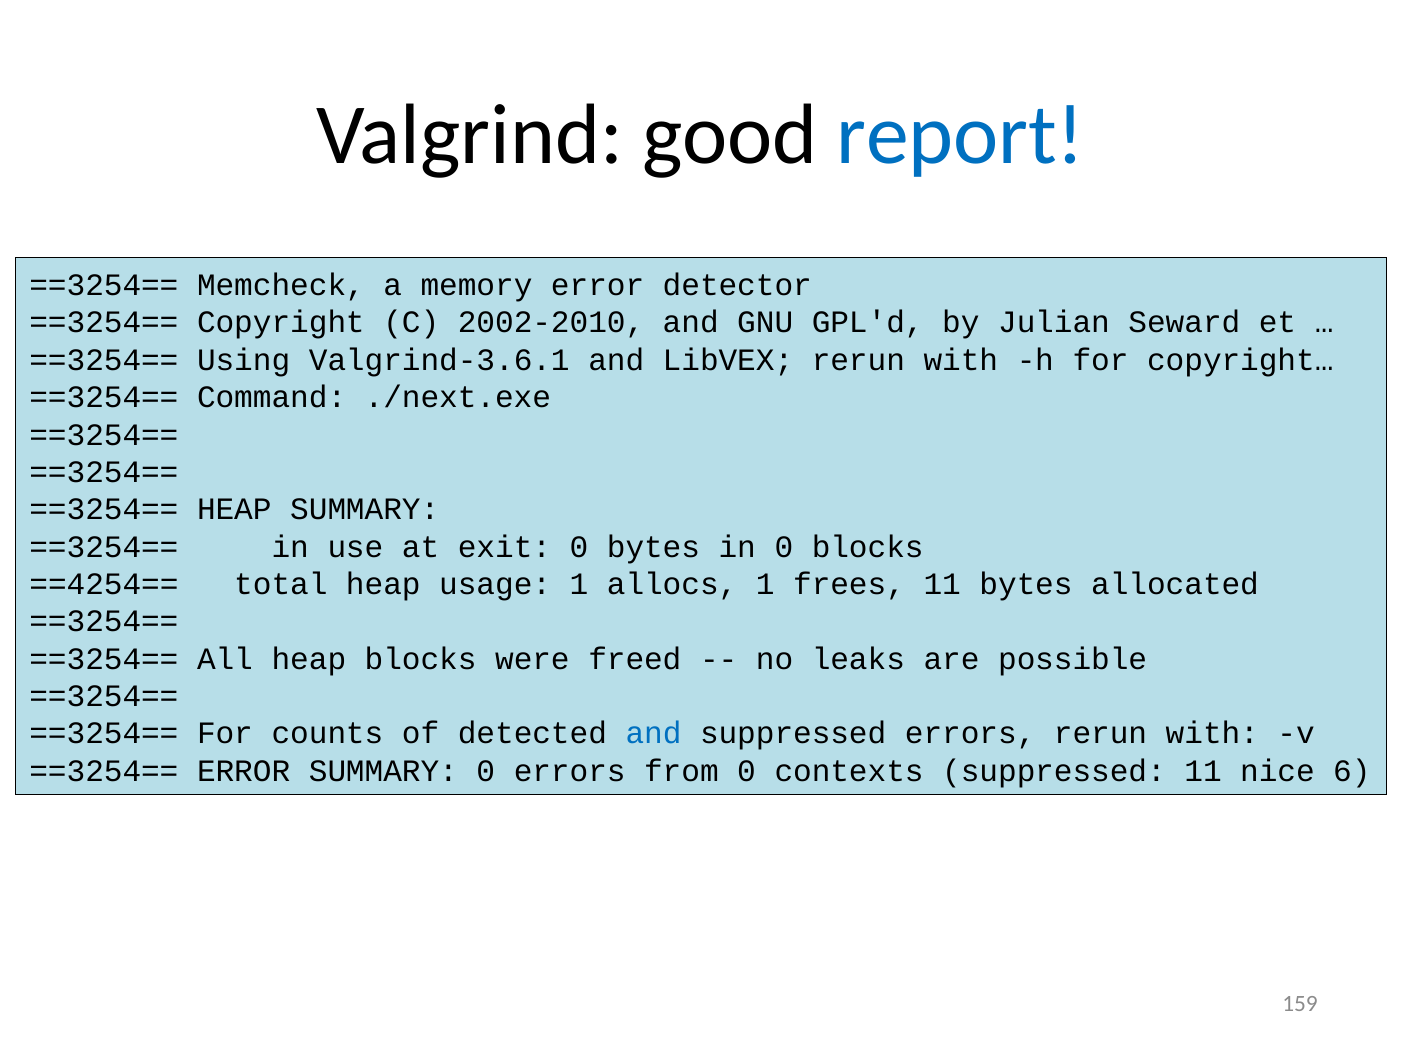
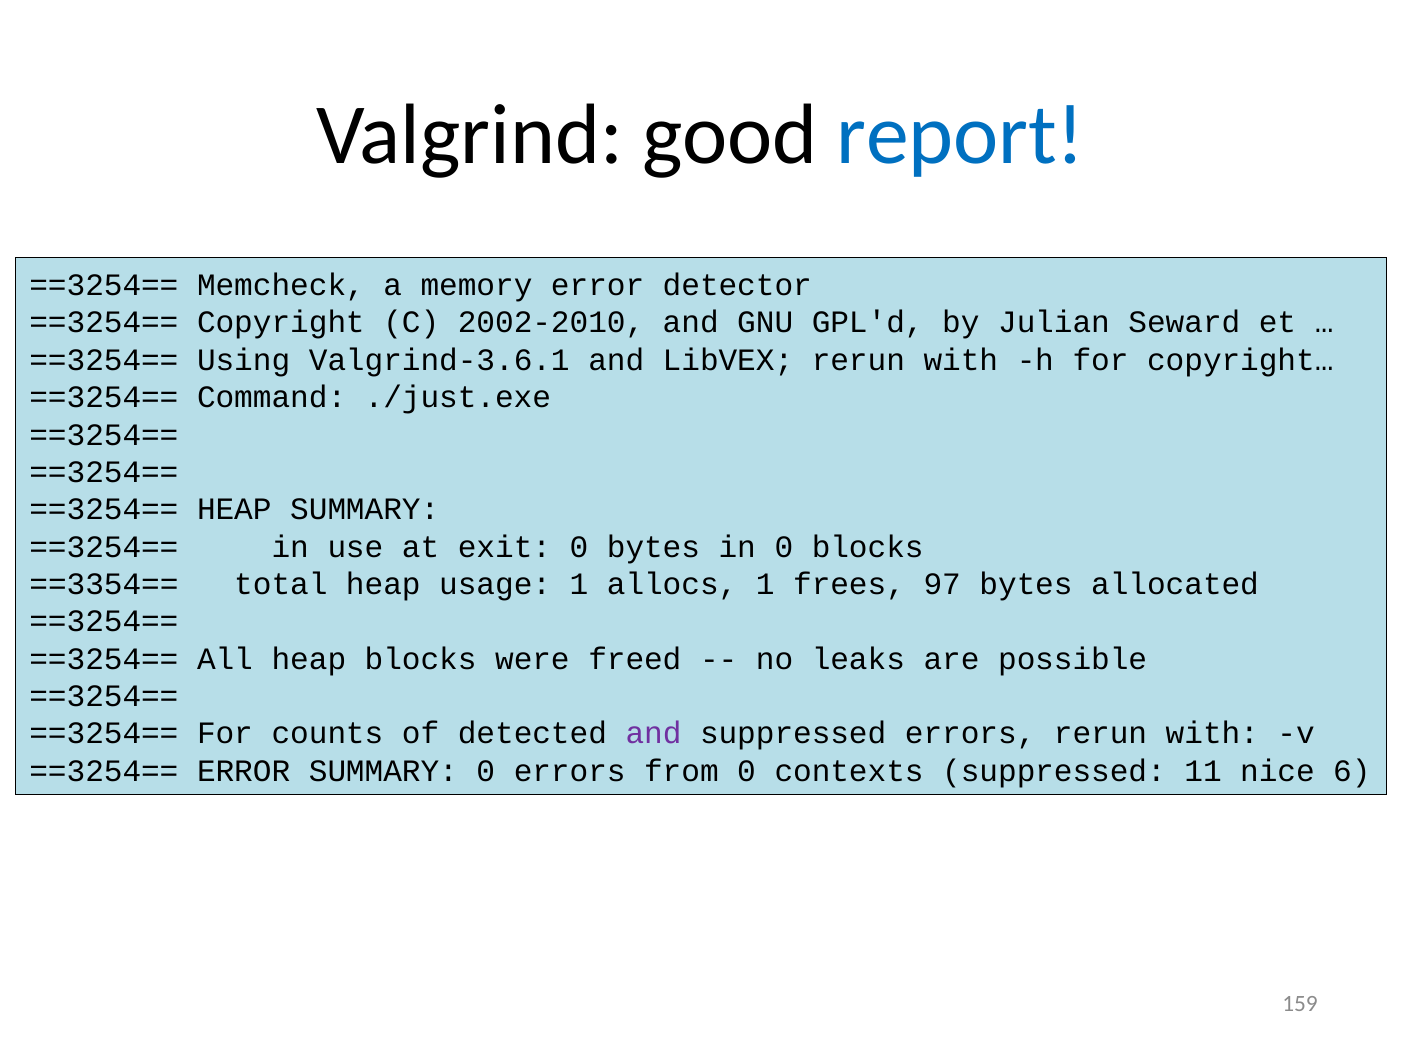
./next.exe: ./next.exe -> ./just.exe
==4254==: ==4254== -> ==3354==
frees 11: 11 -> 97
and at (654, 734) colour: blue -> purple
